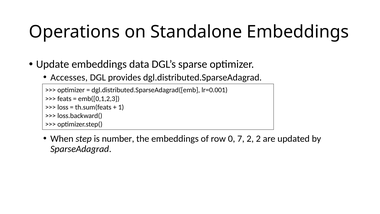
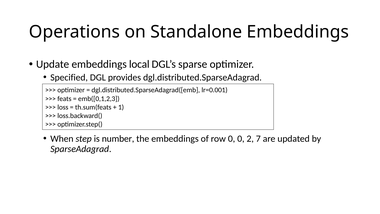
data: data -> local
Accesses: Accesses -> Specified
0 7: 7 -> 0
2 2: 2 -> 7
